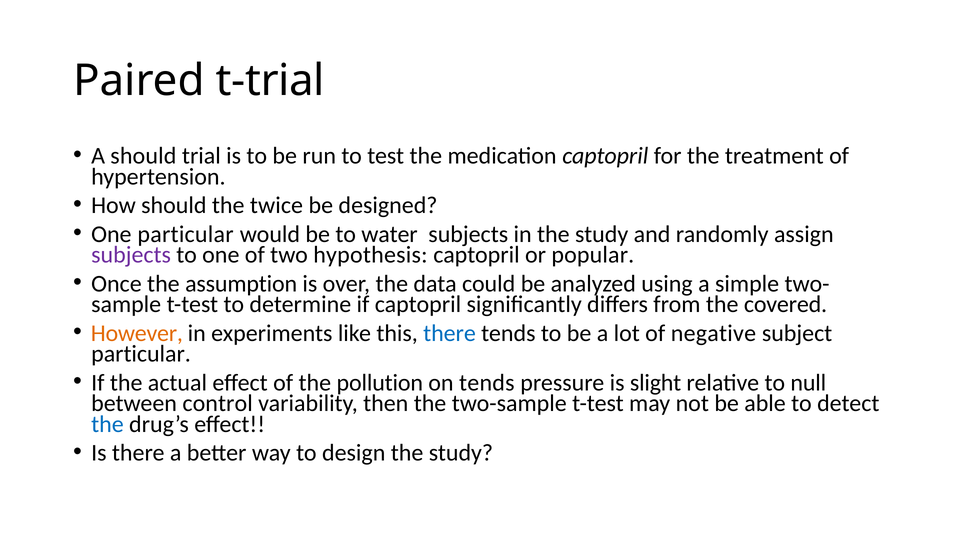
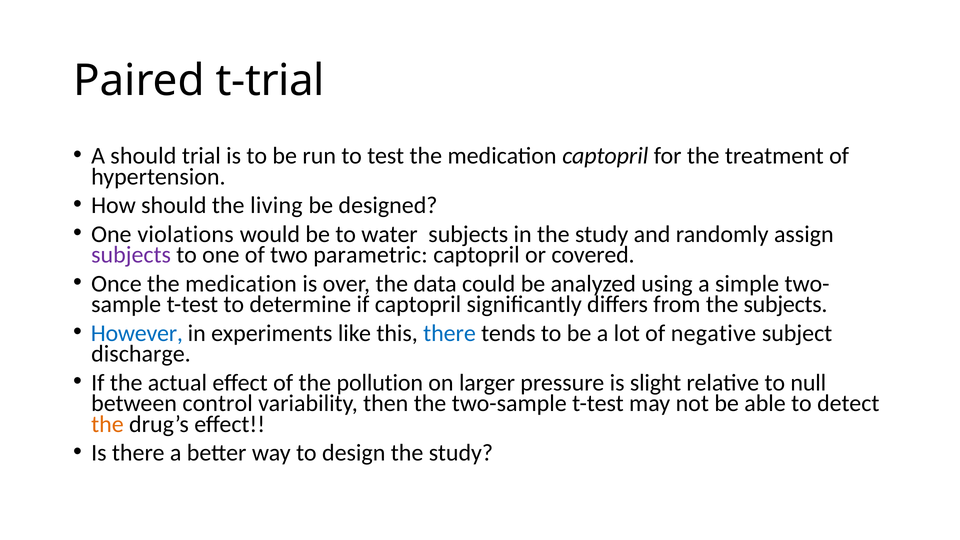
twice: twice -> living
One particular: particular -> violations
hypothesis: hypothesis -> parametric
popular: popular -> covered
Once the assumption: assumption -> medication
the covered: covered -> subjects
However colour: orange -> blue
particular at (141, 354): particular -> discharge
on tends: tends -> larger
the at (107, 424) colour: blue -> orange
